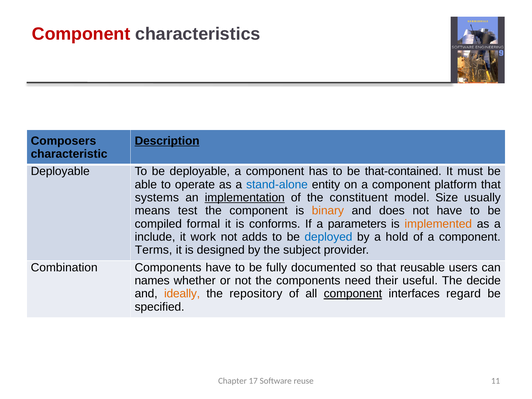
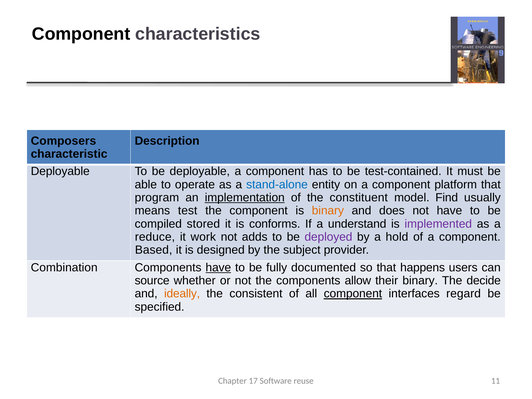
Component at (81, 34) colour: red -> black
Description underline: present -> none
that-contained: that-contained -> test-contained
systems: systems -> program
Size: Size -> Find
formal: formal -> stored
parameters: parameters -> understand
implemented colour: orange -> purple
include: include -> reduce
deployed colour: blue -> purple
Terms: Terms -> Based
have at (218, 267) underline: none -> present
reusable: reusable -> happens
names: names -> source
need: need -> allow
their useful: useful -> binary
repository: repository -> consistent
